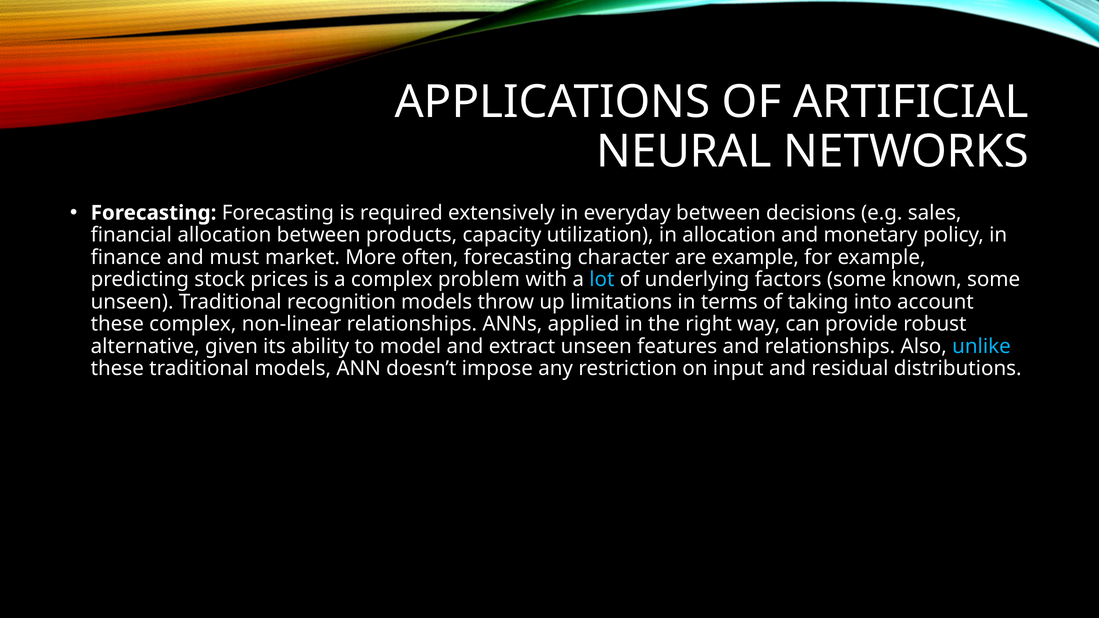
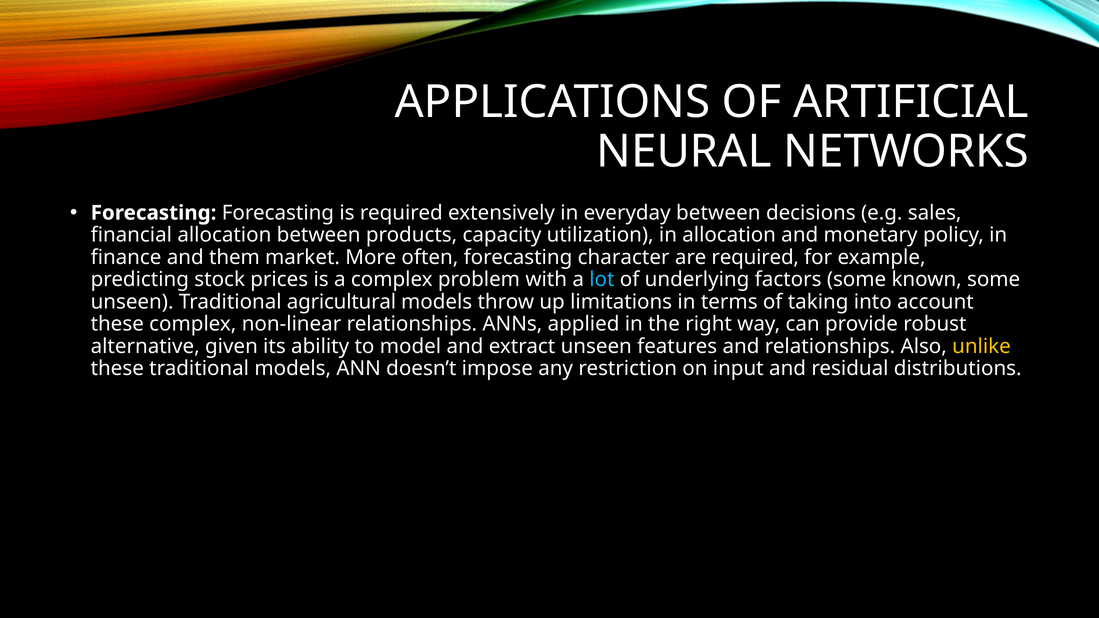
must: must -> them
are example: example -> required
recognition: recognition -> agricultural
unlike colour: light blue -> yellow
